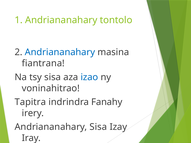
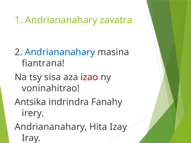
tontolo: tontolo -> zavatra
izao colour: blue -> red
Tapitra: Tapitra -> Antsika
Andriananahary Sisa: Sisa -> Hita
